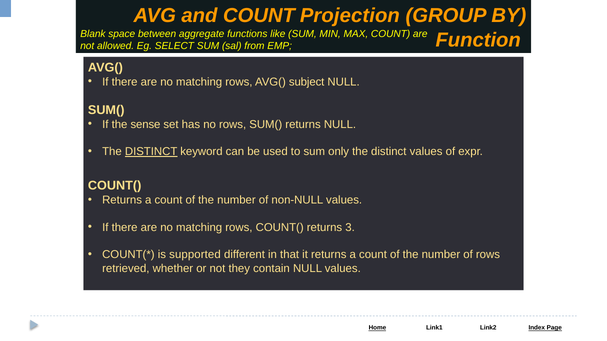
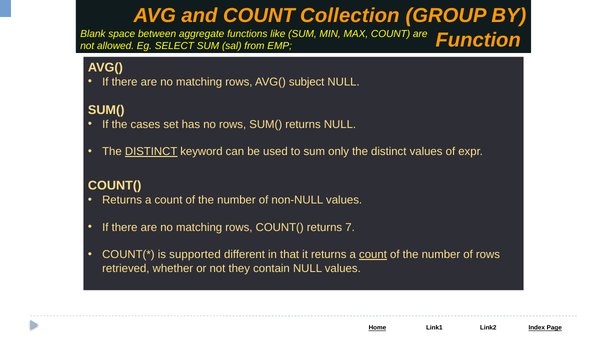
Projection: Projection -> Collection
sense: sense -> cases
3: 3 -> 7
count at (373, 255) underline: none -> present
